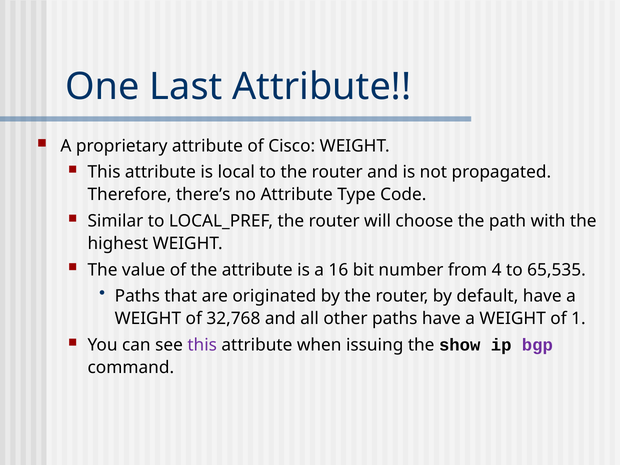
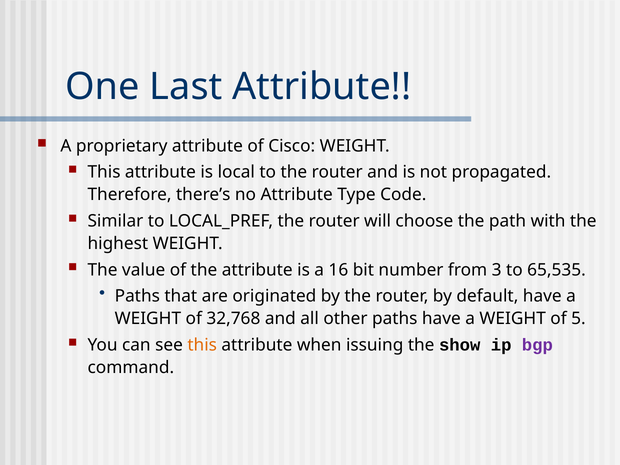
4: 4 -> 3
1: 1 -> 5
this at (202, 345) colour: purple -> orange
